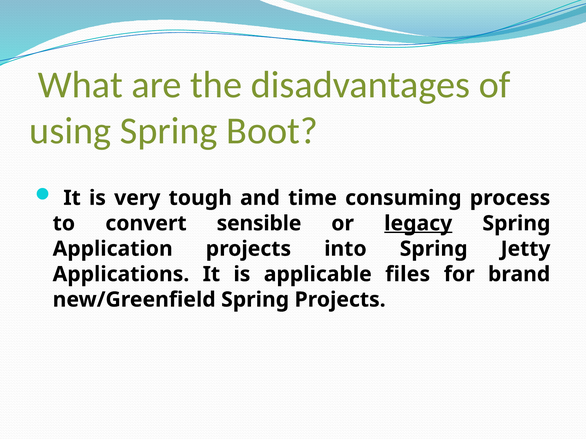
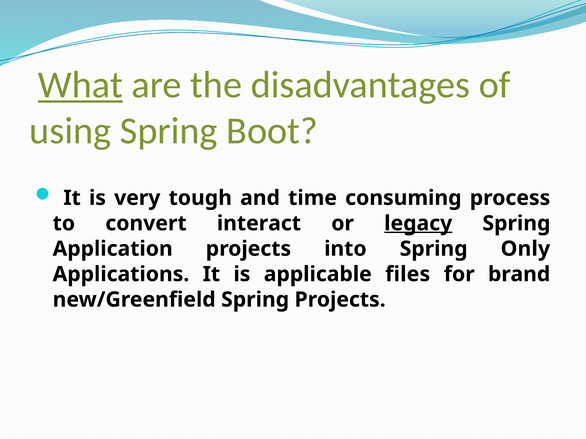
What underline: none -> present
sensible: sensible -> interact
Jetty: Jetty -> Only
